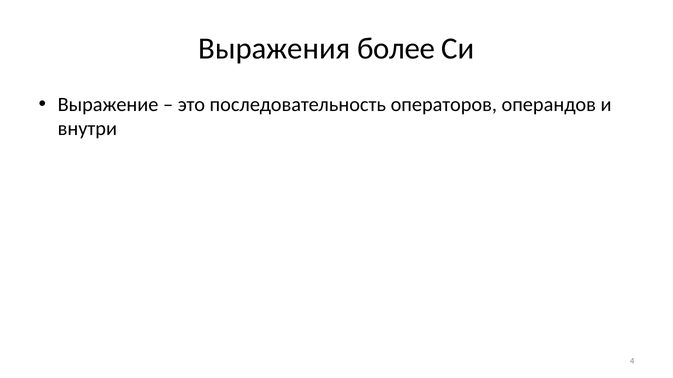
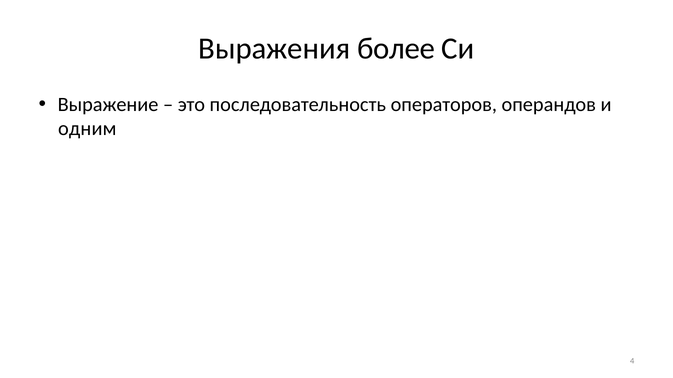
внутри: внутри -> одним
